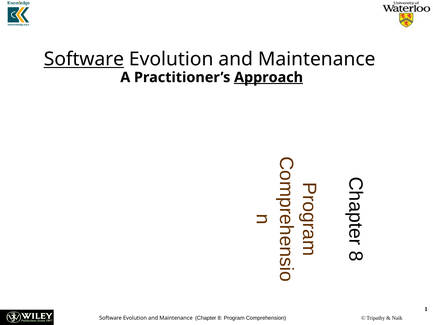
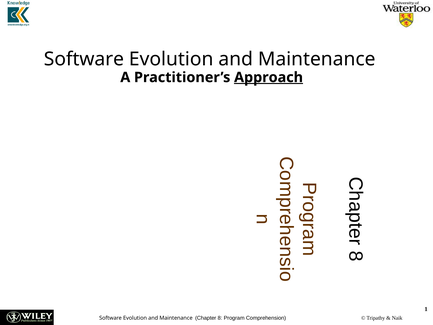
Software at (84, 59) underline: present -> none
